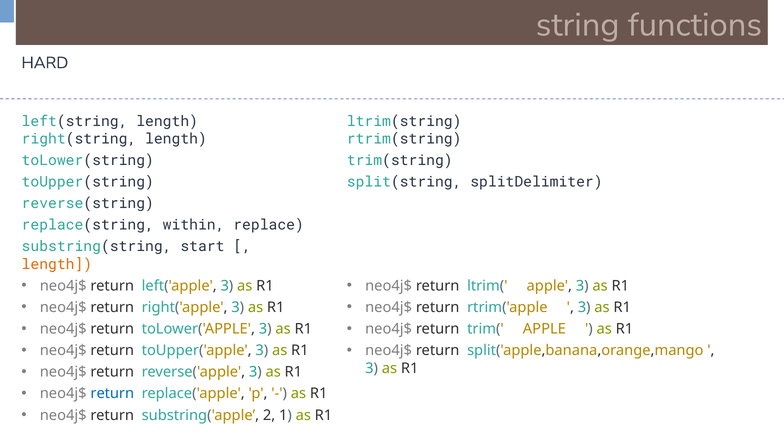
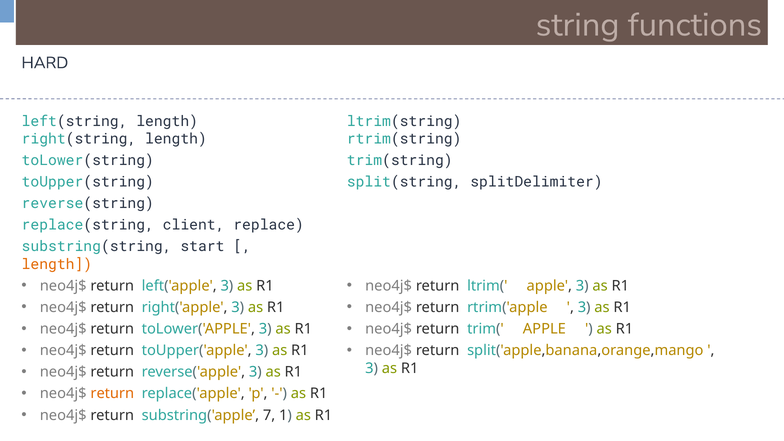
within: within -> client
return at (112, 394) colour: blue -> orange
2: 2 -> 7
